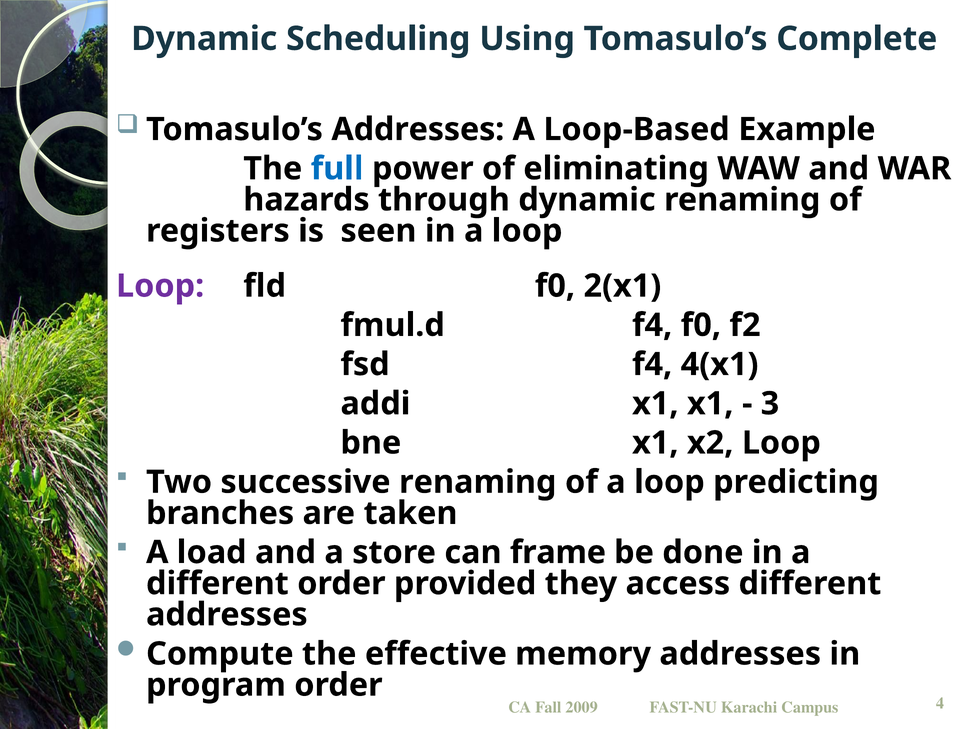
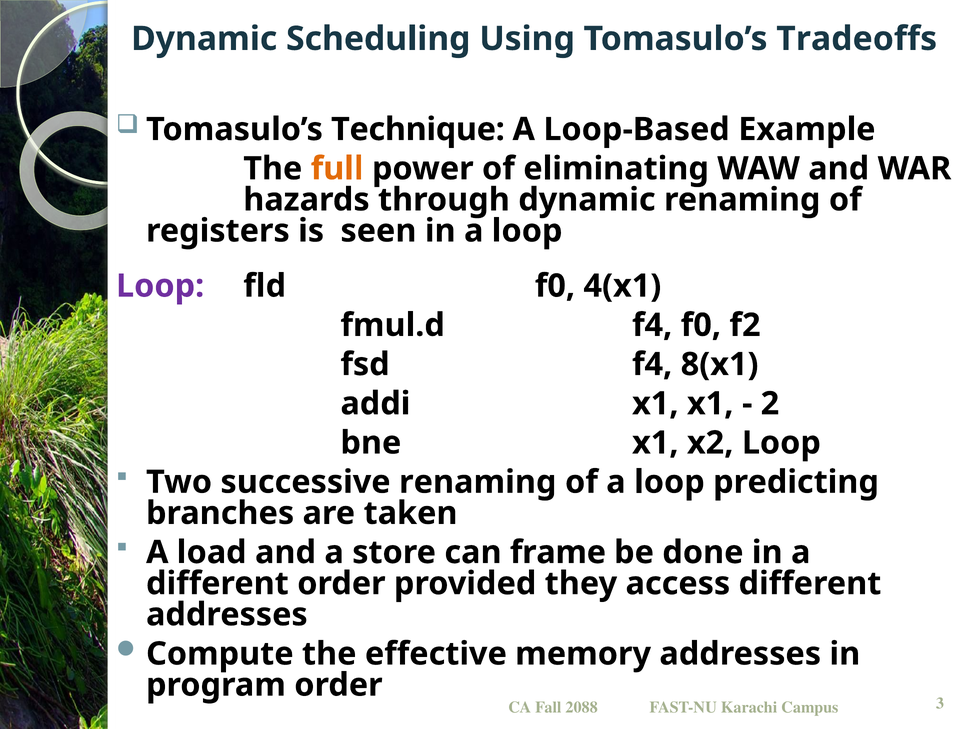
Complete: Complete -> Tradeoffs
Tomasulo’s Addresses: Addresses -> Technique
full colour: blue -> orange
2(x1: 2(x1 -> 4(x1
4(x1: 4(x1 -> 8(x1
3: 3 -> 2
2009: 2009 -> 2088
4: 4 -> 3
